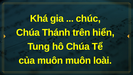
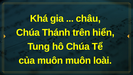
chúc: chúc -> châu
